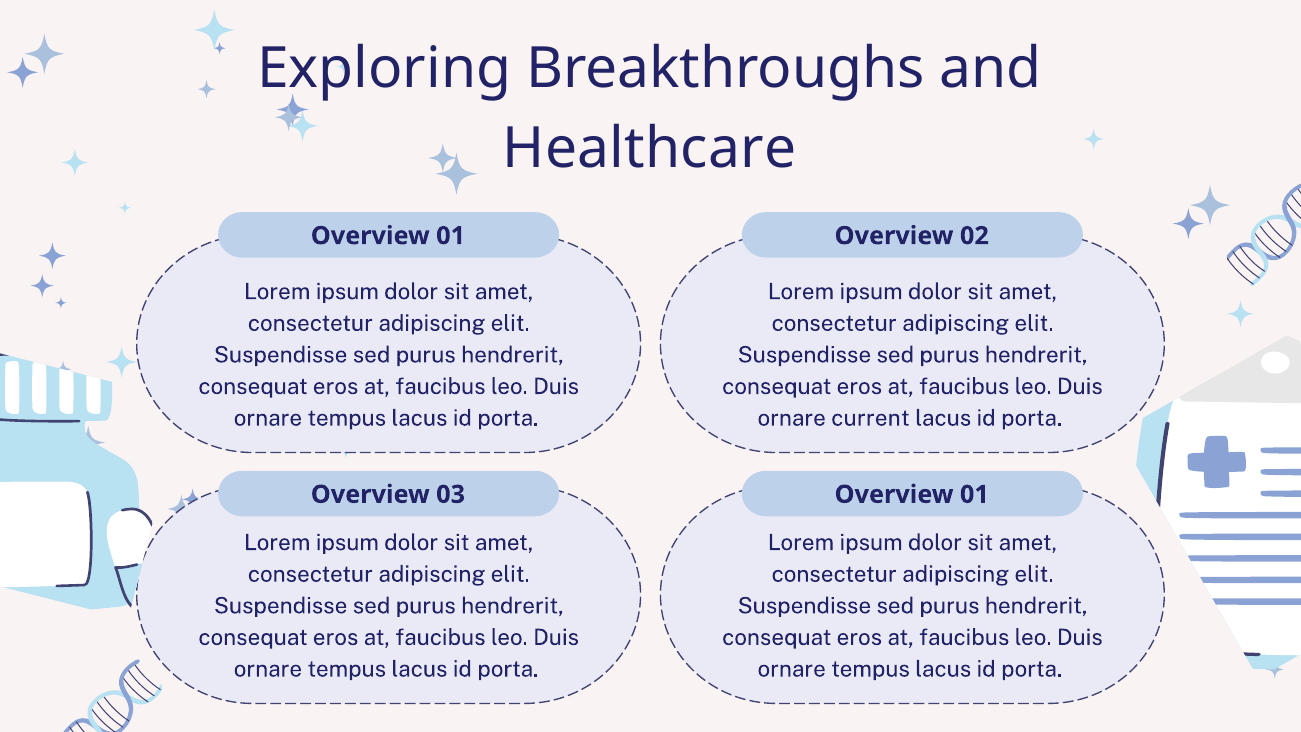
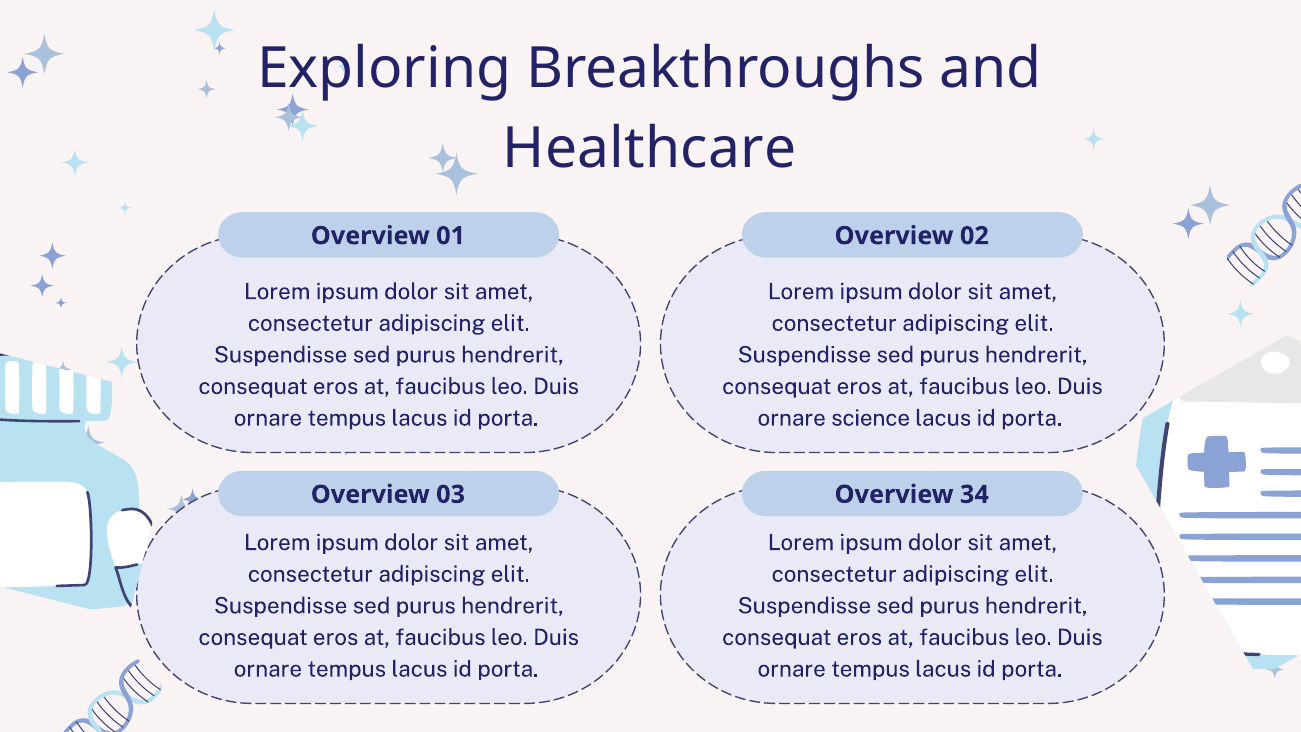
current: current -> science
03 Overview 01: 01 -> 34
